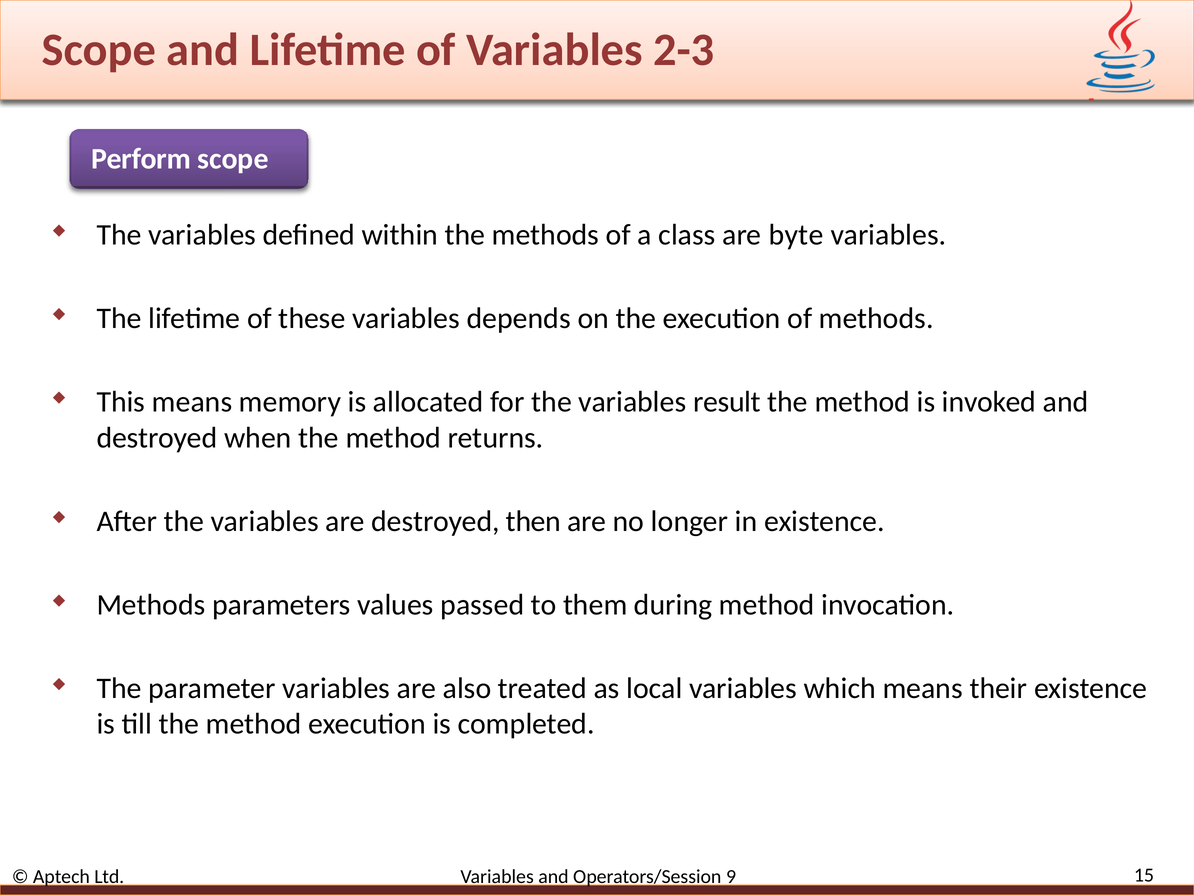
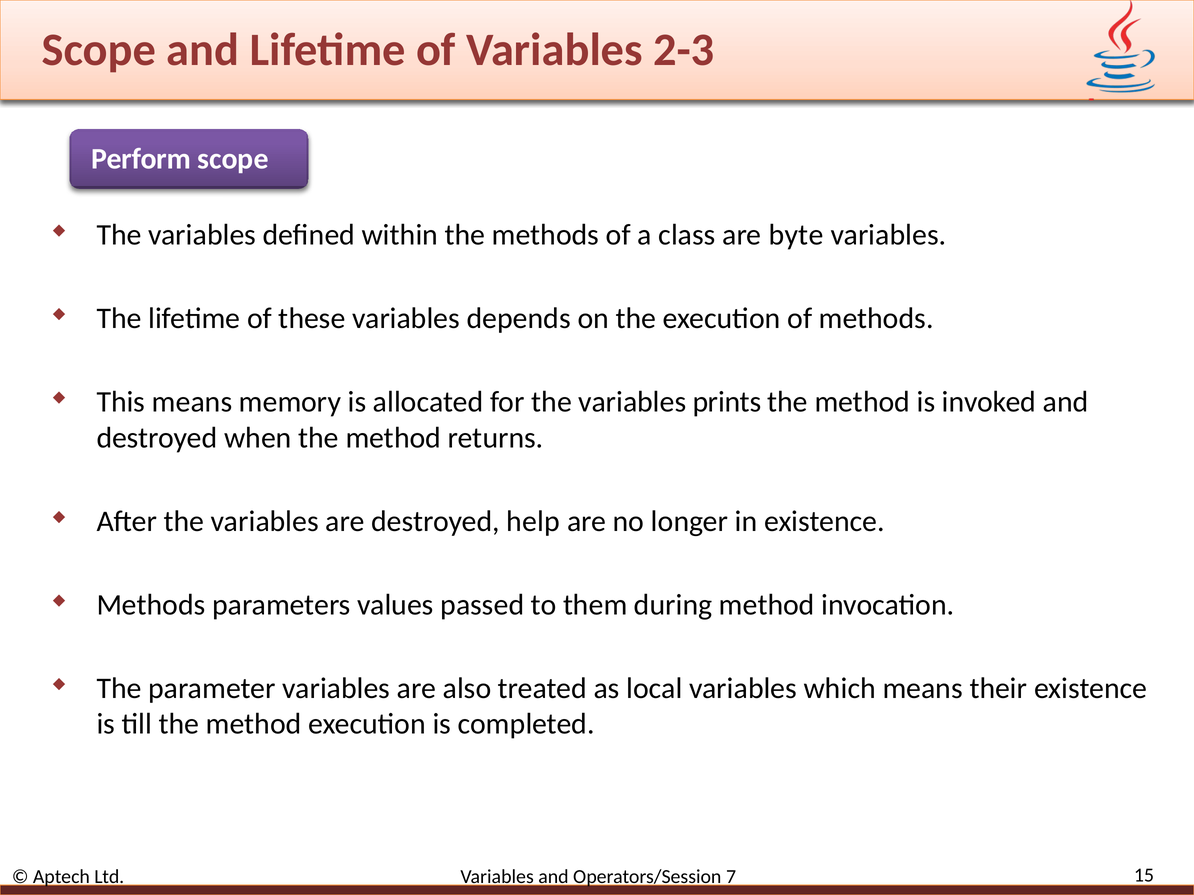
result: result -> prints
then: then -> help
9: 9 -> 7
